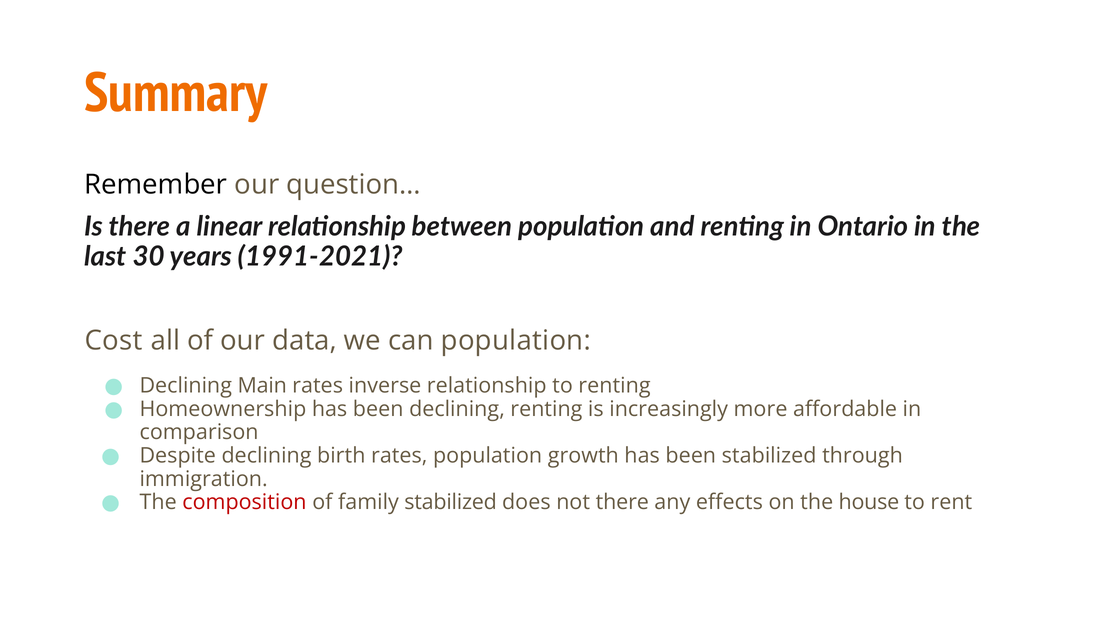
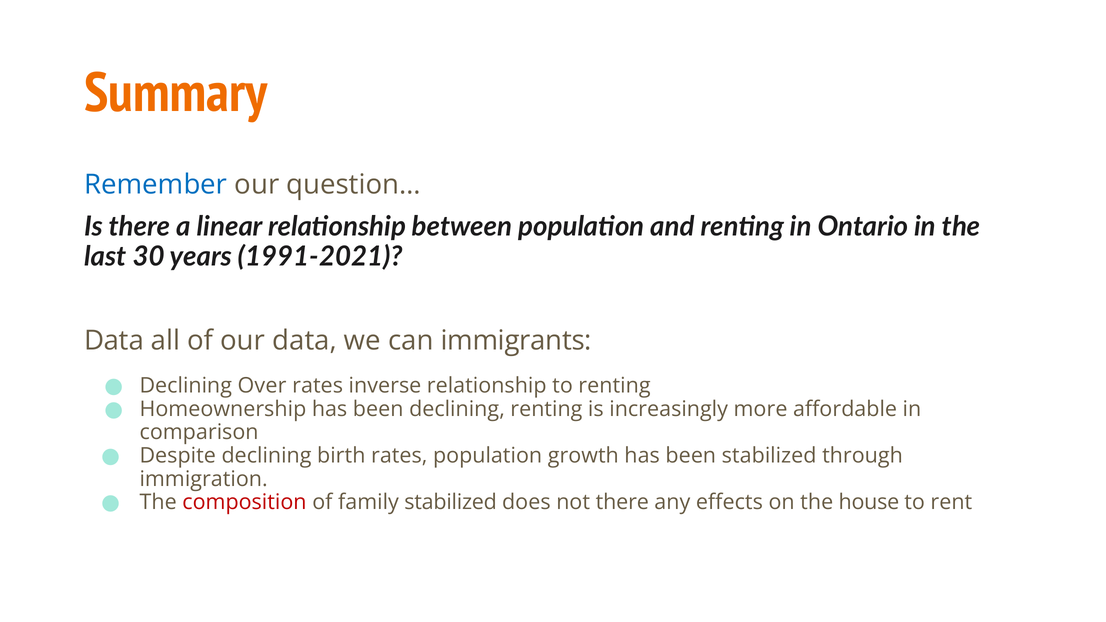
Remember colour: black -> blue
Cost at (114, 341): Cost -> Data
can population: population -> immigrants
Main: Main -> Over
